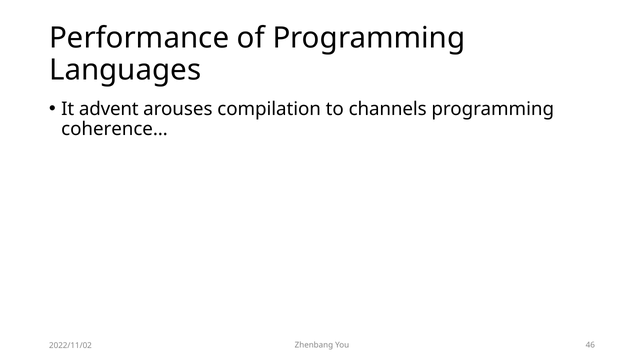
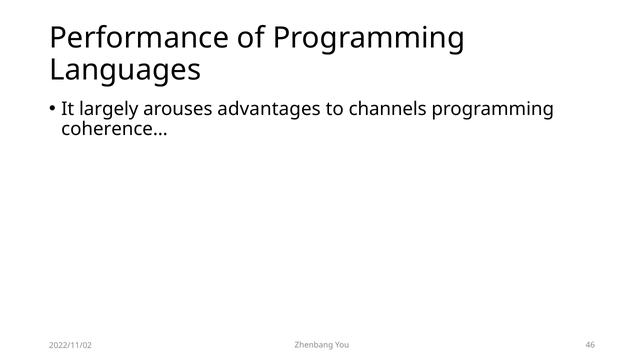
advent: advent -> largely
compilation: compilation -> advantages
